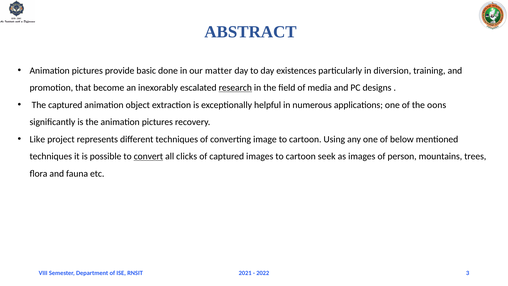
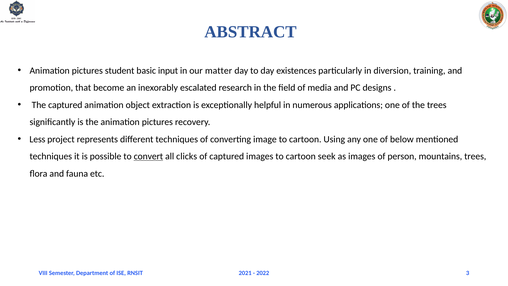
provide: provide -> student
done: done -> input
research underline: present -> none
the oons: oons -> trees
Like: Like -> Less
